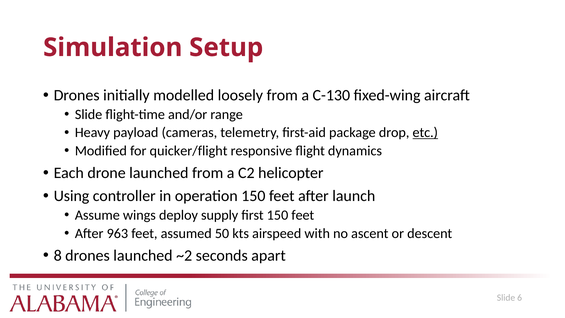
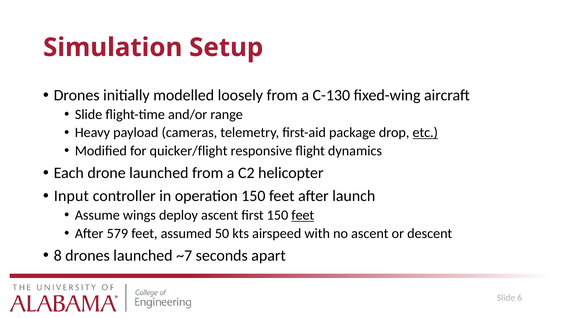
Using: Using -> Input
deploy supply: supply -> ascent
feet at (303, 215) underline: none -> present
963: 963 -> 579
~2: ~2 -> ~7
